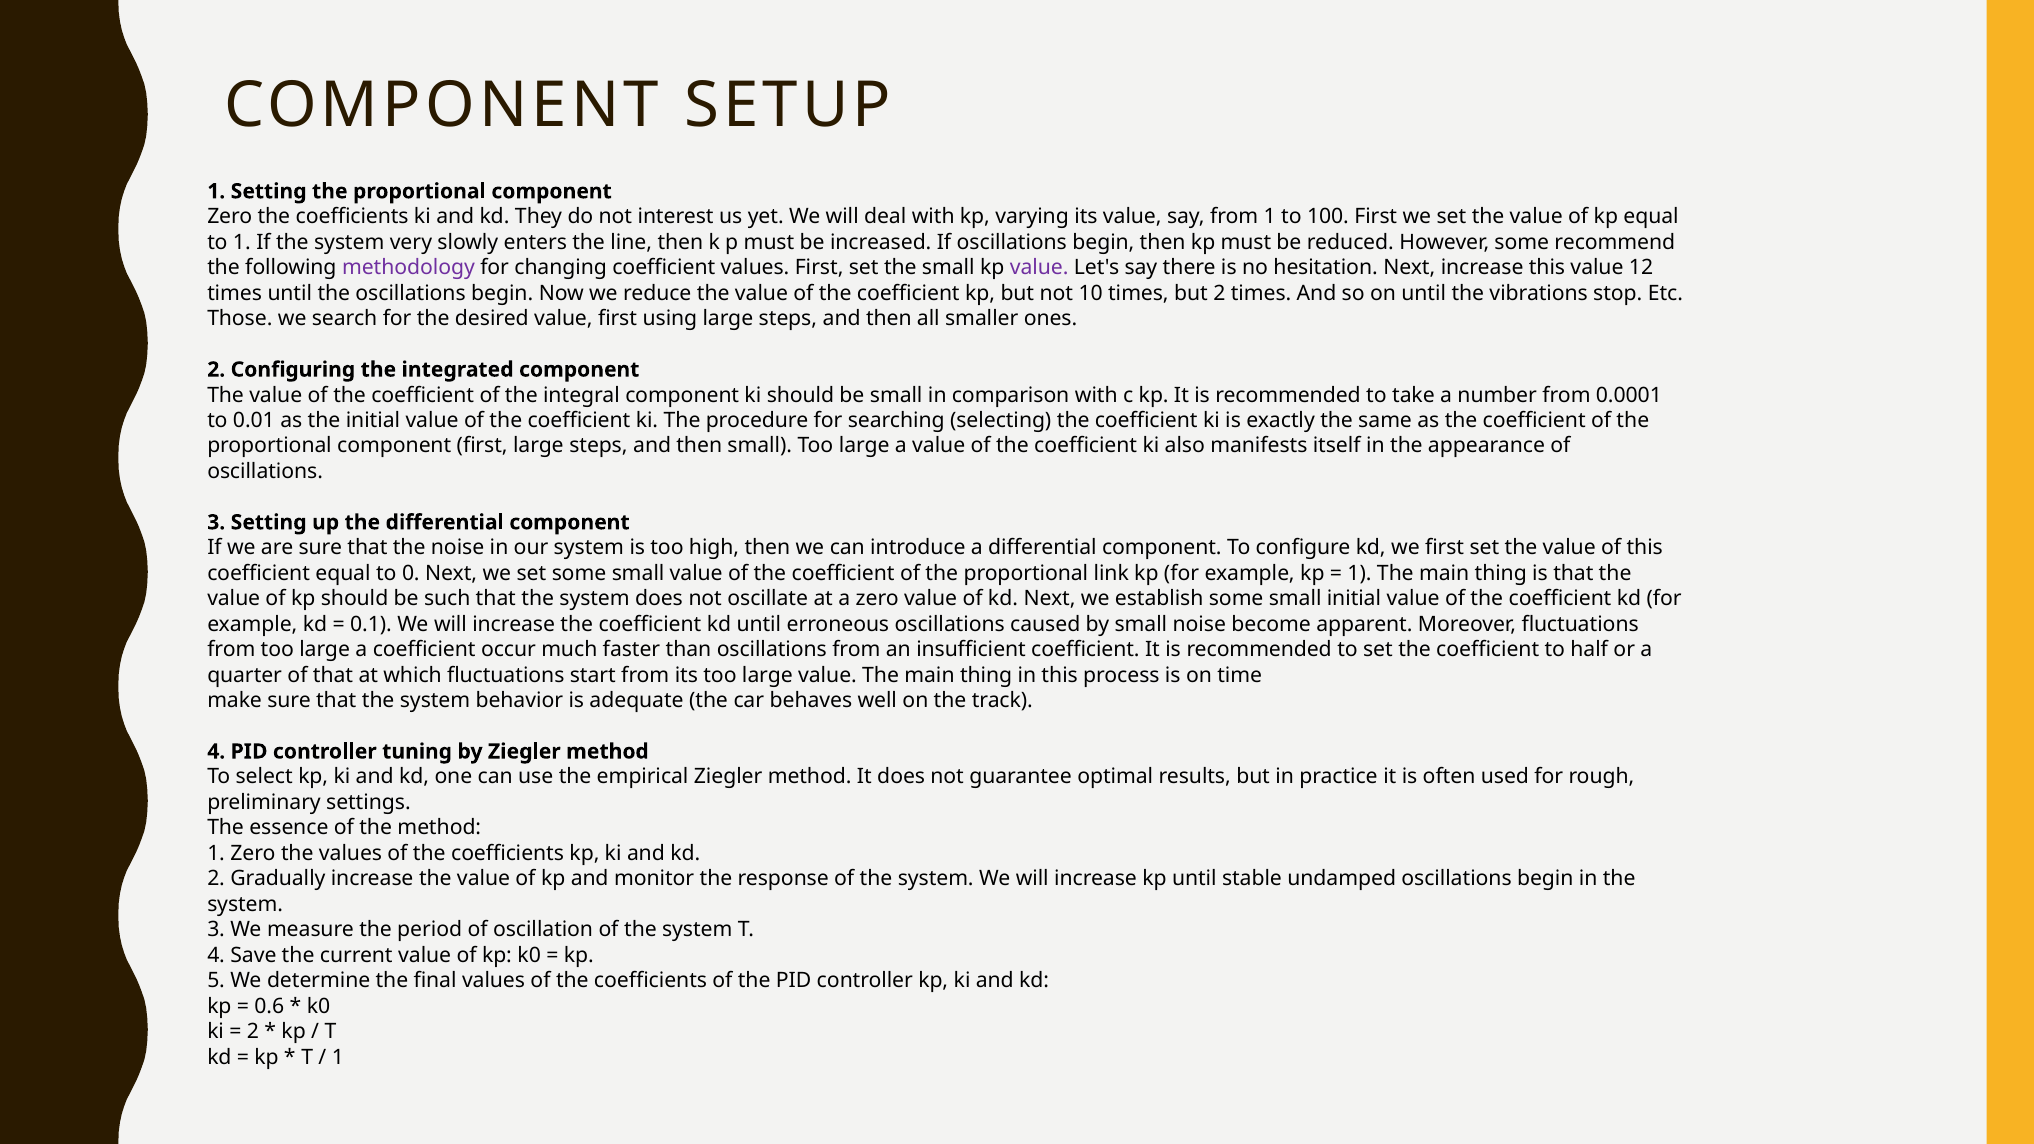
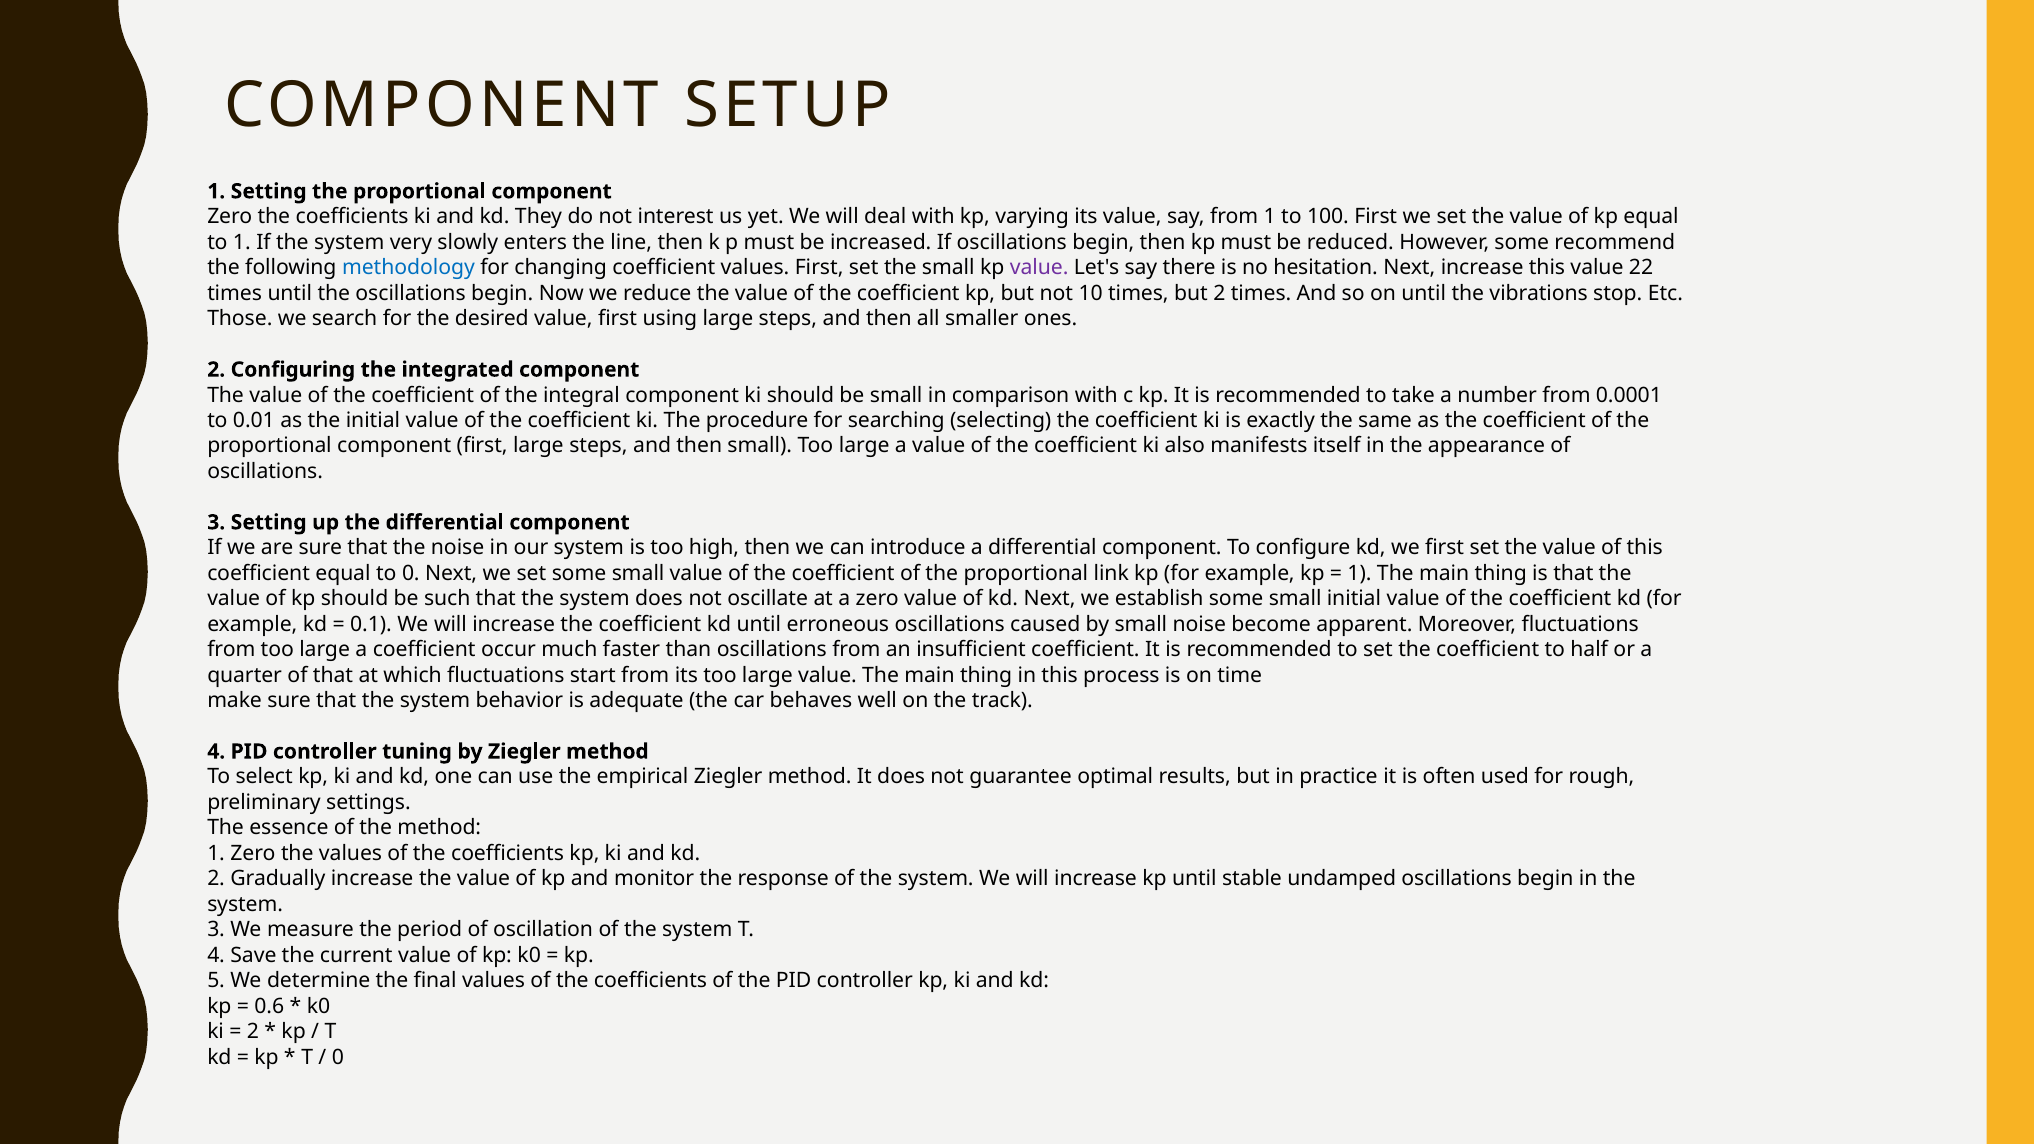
methodology colour: purple -> blue
12: 12 -> 22
1 at (338, 1057): 1 -> 0
